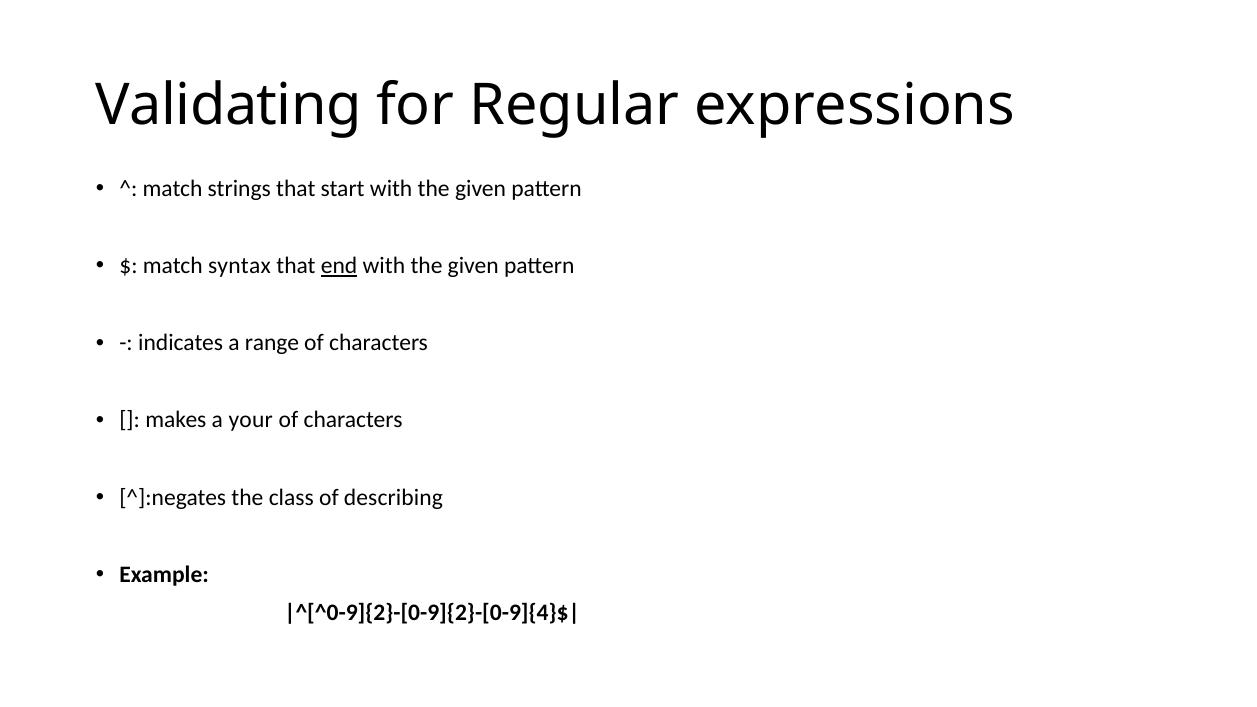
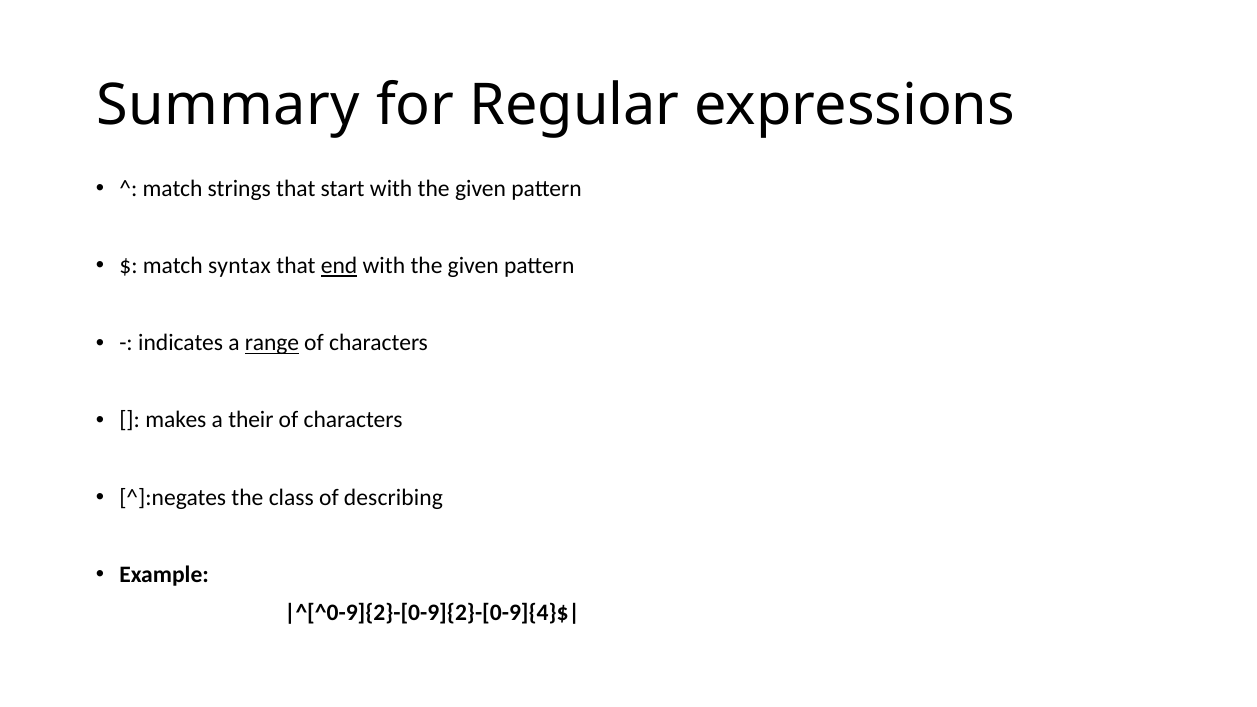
Validating: Validating -> Summary
range underline: none -> present
your: your -> their
